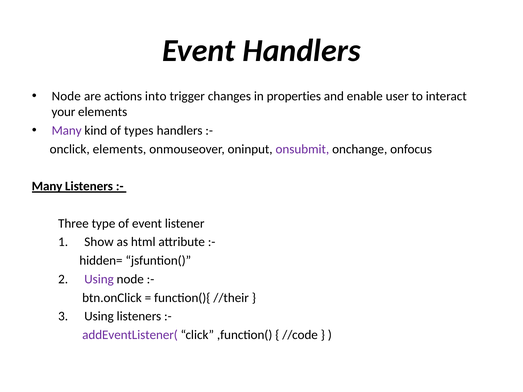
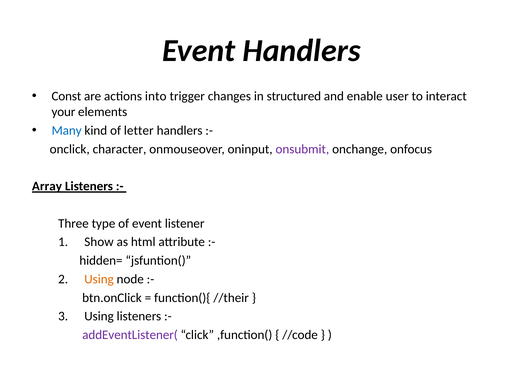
Node at (66, 96): Node -> Const
properties: properties -> structured
Many at (67, 131) colour: purple -> blue
types: types -> letter
onclick elements: elements -> character
Many at (47, 186): Many -> Array
Using at (99, 279) colour: purple -> orange
